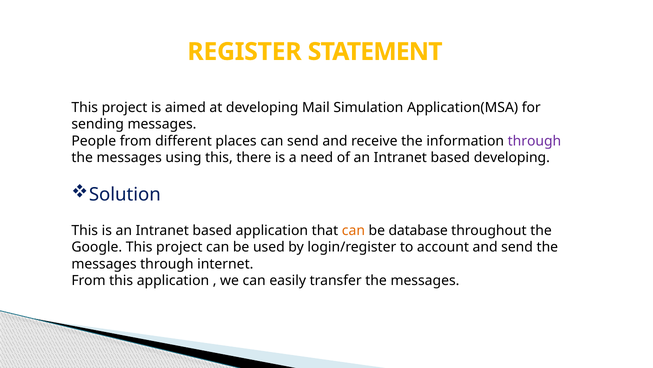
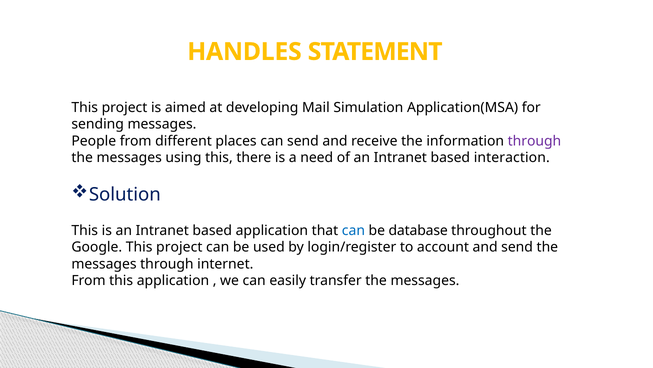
REGISTER: REGISTER -> HANDLES
based developing: developing -> interaction
can at (353, 230) colour: orange -> blue
